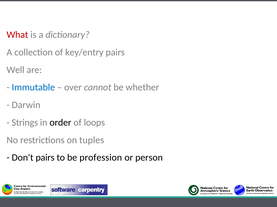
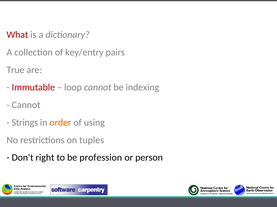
Well: Well -> True
Immutable colour: blue -> red
over: over -> loop
whether: whether -> indexing
Darwin at (26, 105): Darwin -> Cannot
order colour: black -> orange
loops: loops -> using
Don't pairs: pairs -> right
